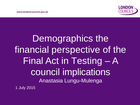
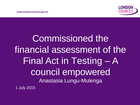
Demographics: Demographics -> Commissioned
perspective: perspective -> assessment
implications: implications -> empowered
